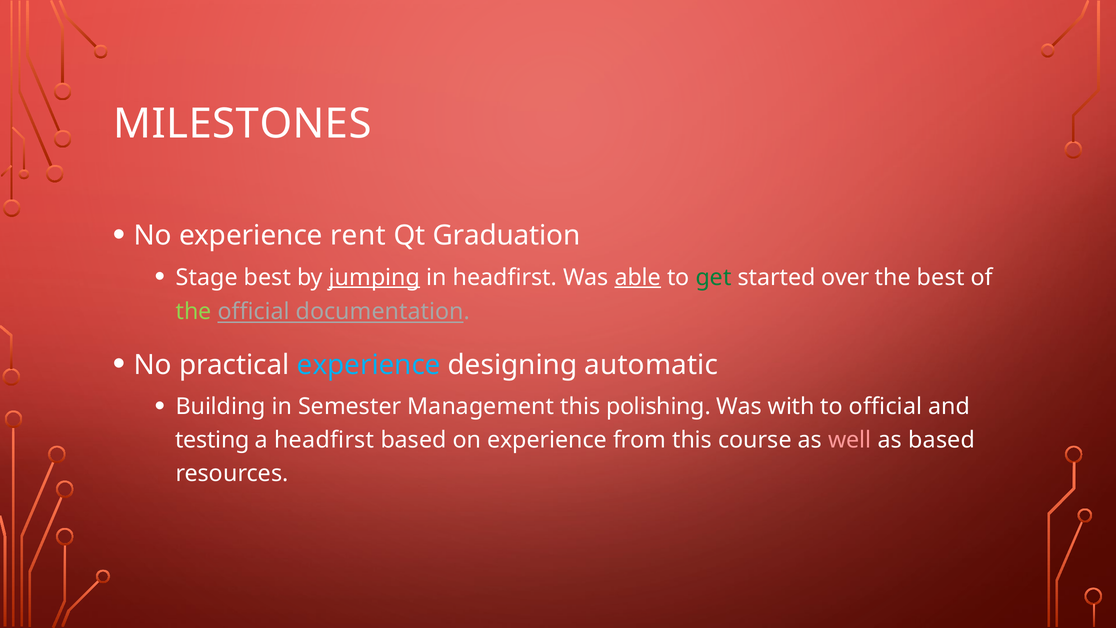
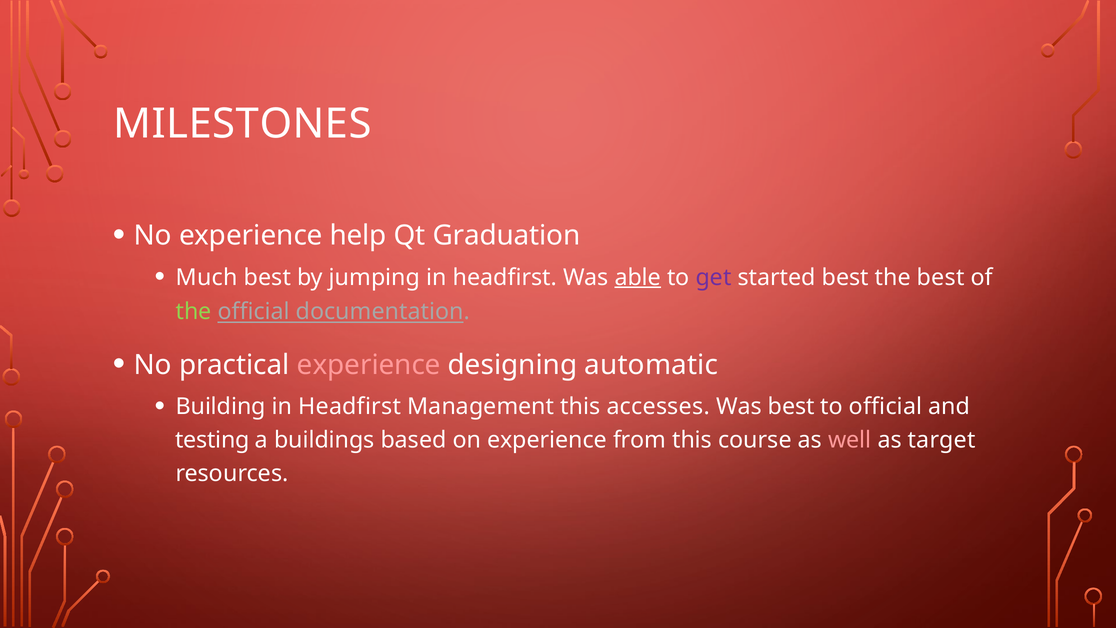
rent: rent -> help
Stage: Stage -> Much
jumping underline: present -> none
get colour: green -> purple
started over: over -> best
experience at (369, 365) colour: light blue -> pink
Semester at (350, 406): Semester -> Headfirst
polishing: polishing -> accesses
Was with: with -> best
a headfirst: headfirst -> buildings
as based: based -> target
